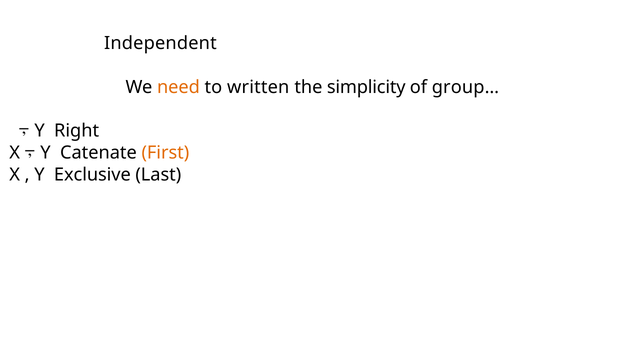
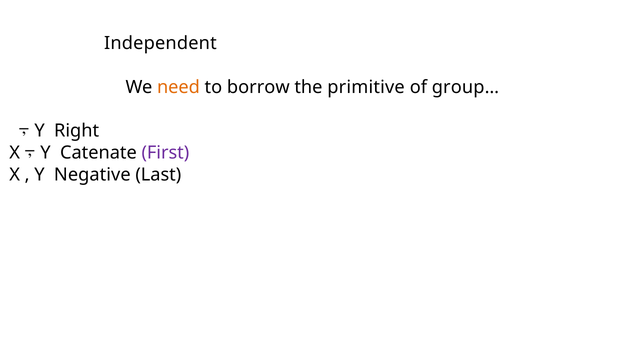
written: written -> borrow
simplicity: simplicity -> primitive
First colour: orange -> purple
Exclusive: Exclusive -> Negative
